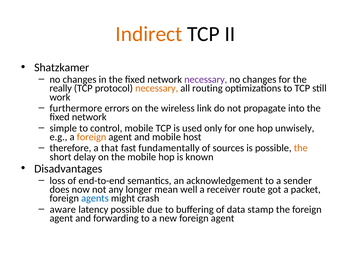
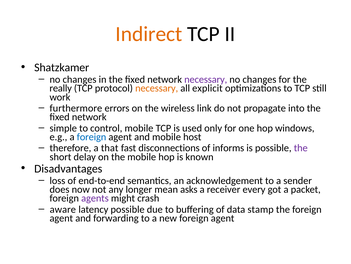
routing: routing -> explicit
unwisely: unwisely -> windows
foreign at (92, 137) colour: orange -> blue
fundamentally: fundamentally -> disconnections
sources: sources -> informs
the at (301, 148) colour: orange -> purple
well: well -> asks
route: route -> every
agents colour: blue -> purple
